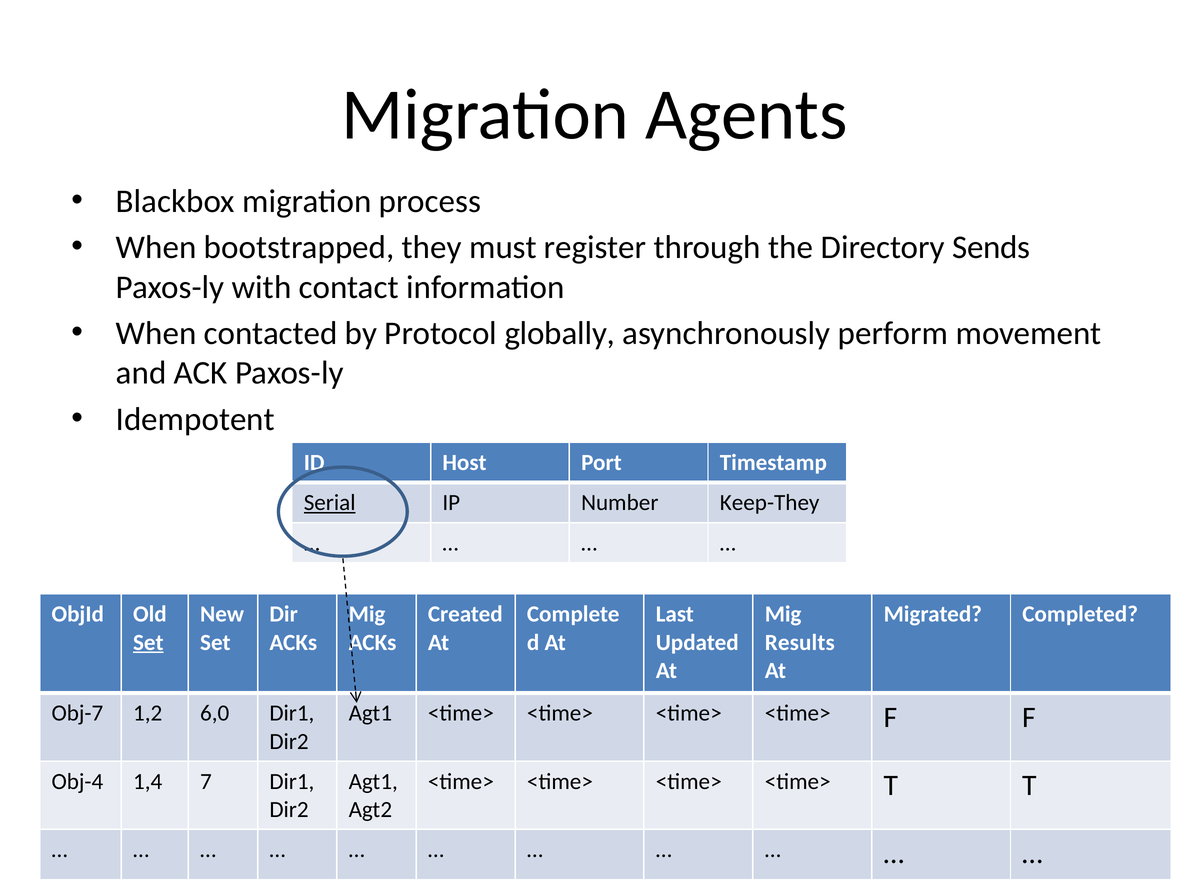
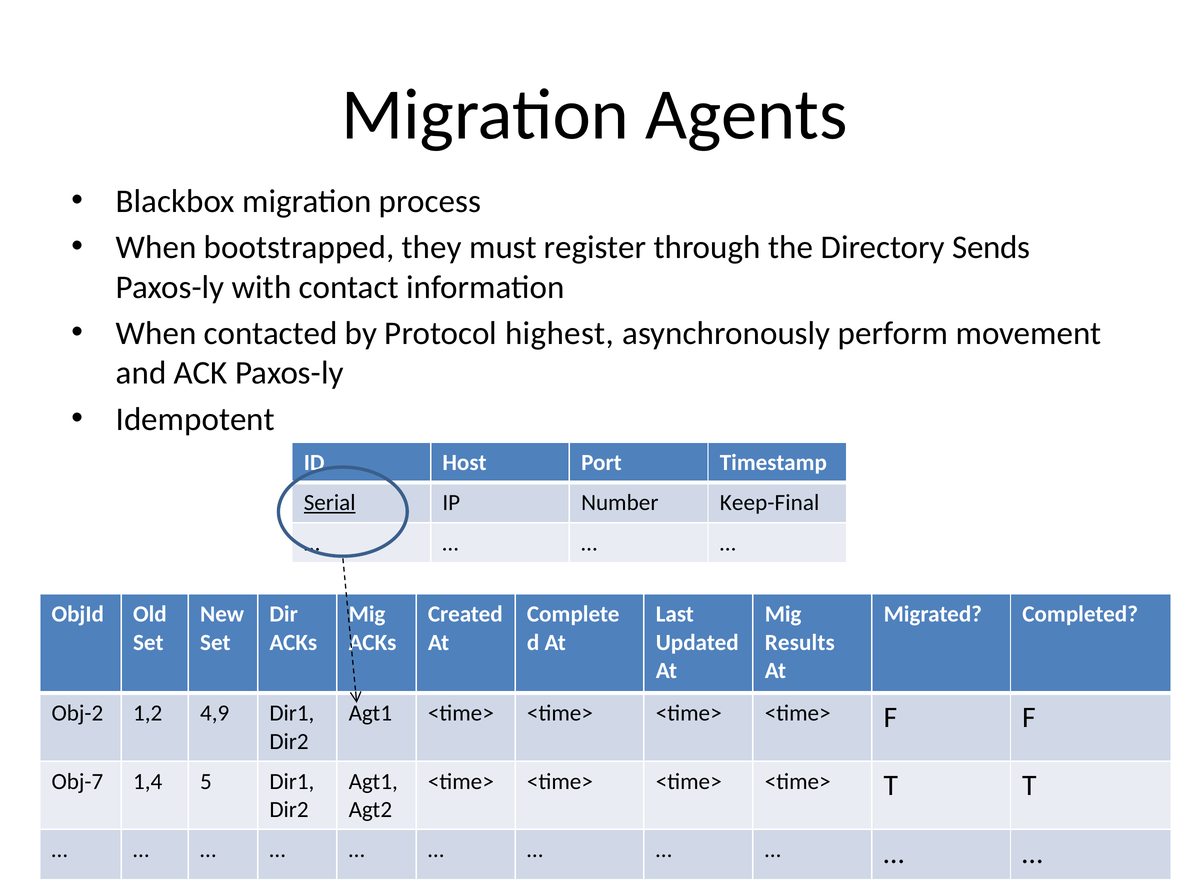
globally: globally -> highest
Keep-They: Keep-They -> Keep-Final
Set at (148, 643) underline: present -> none
Obj-7: Obj-7 -> Obj-2
6,0: 6,0 -> 4,9
Obj-4: Obj-4 -> Obj-7
7: 7 -> 5
